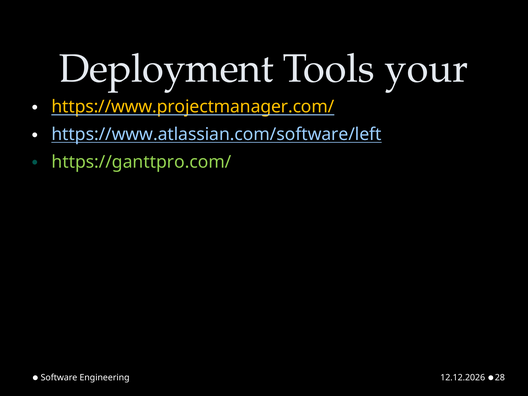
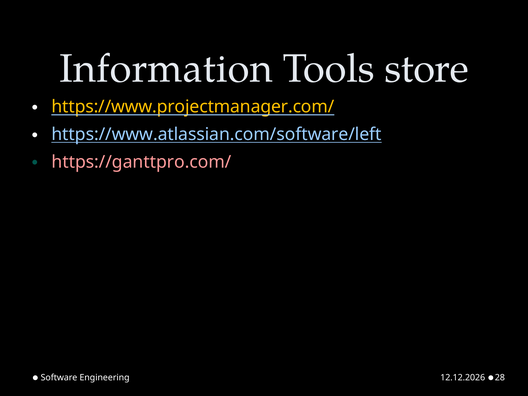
Deployment: Deployment -> Information
your: your -> store
https://ganttpro.com/ colour: light green -> pink
